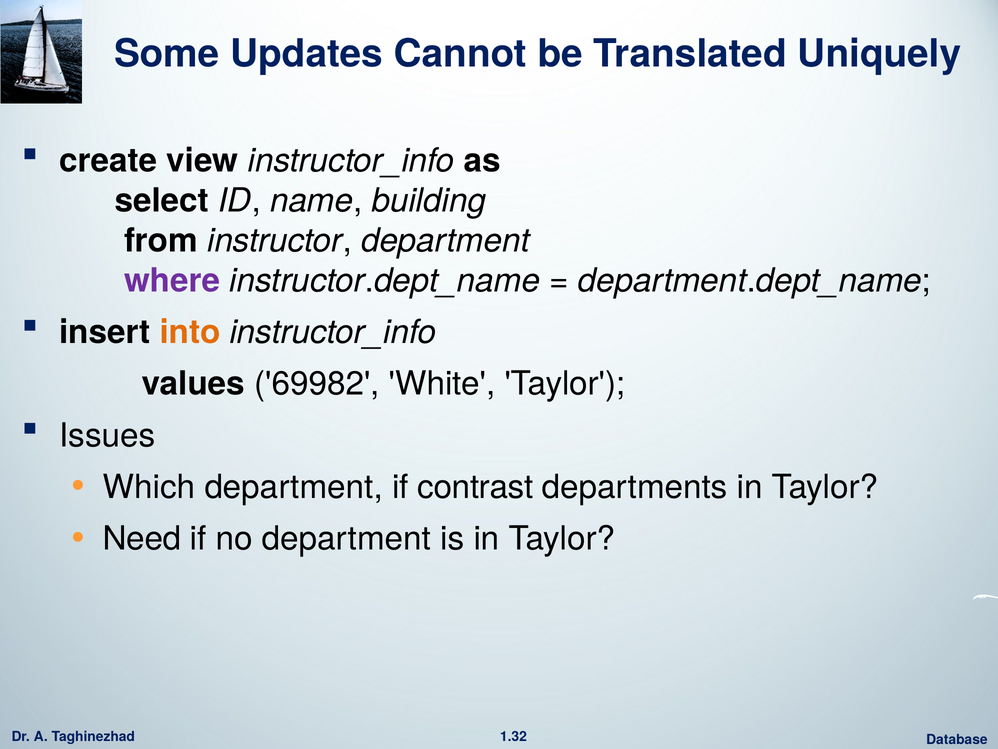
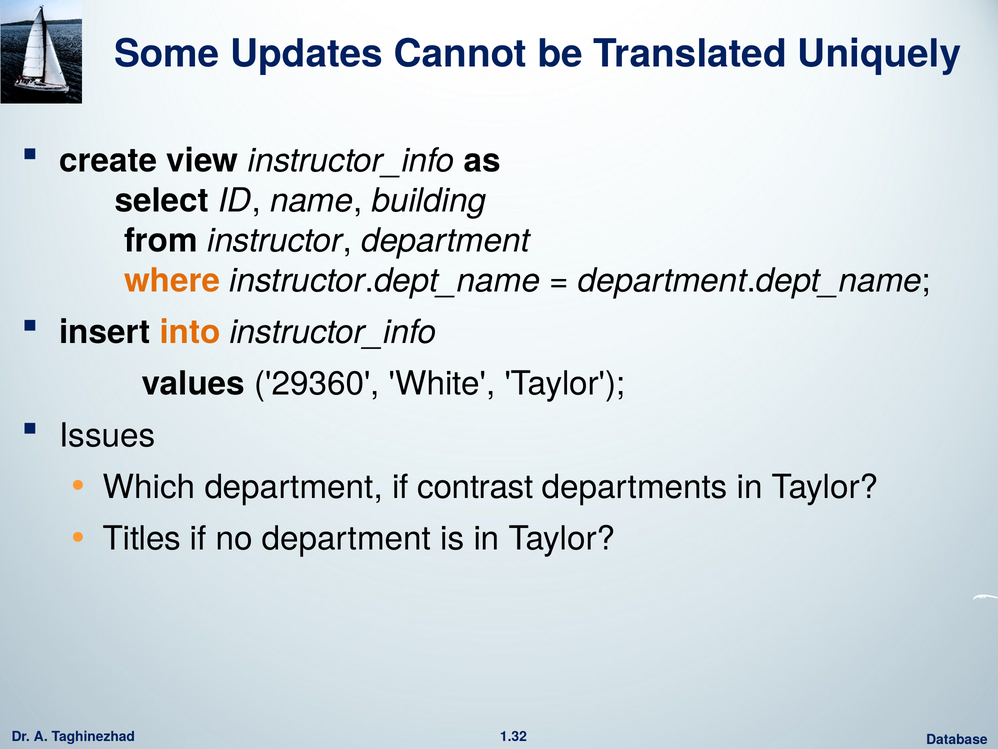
where colour: purple -> orange
69982: 69982 -> 29360
Need: Need -> Titles
